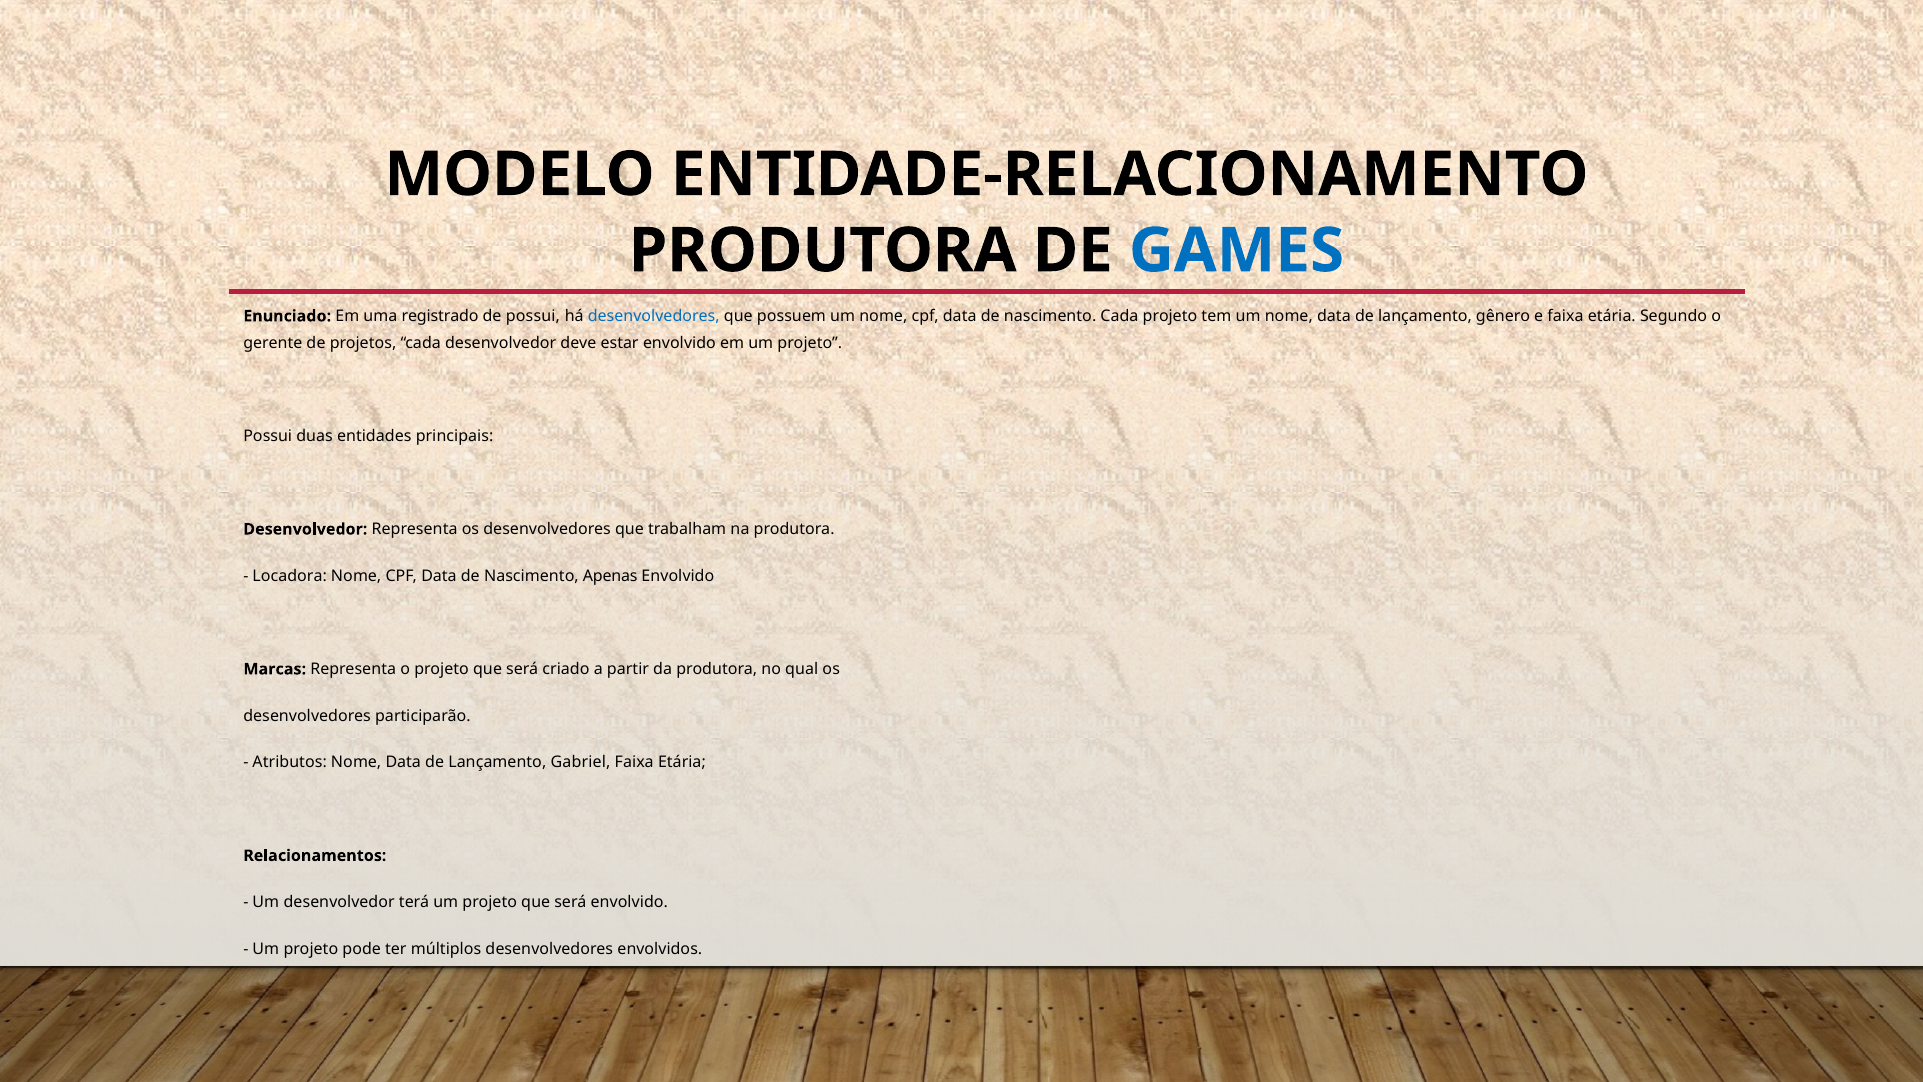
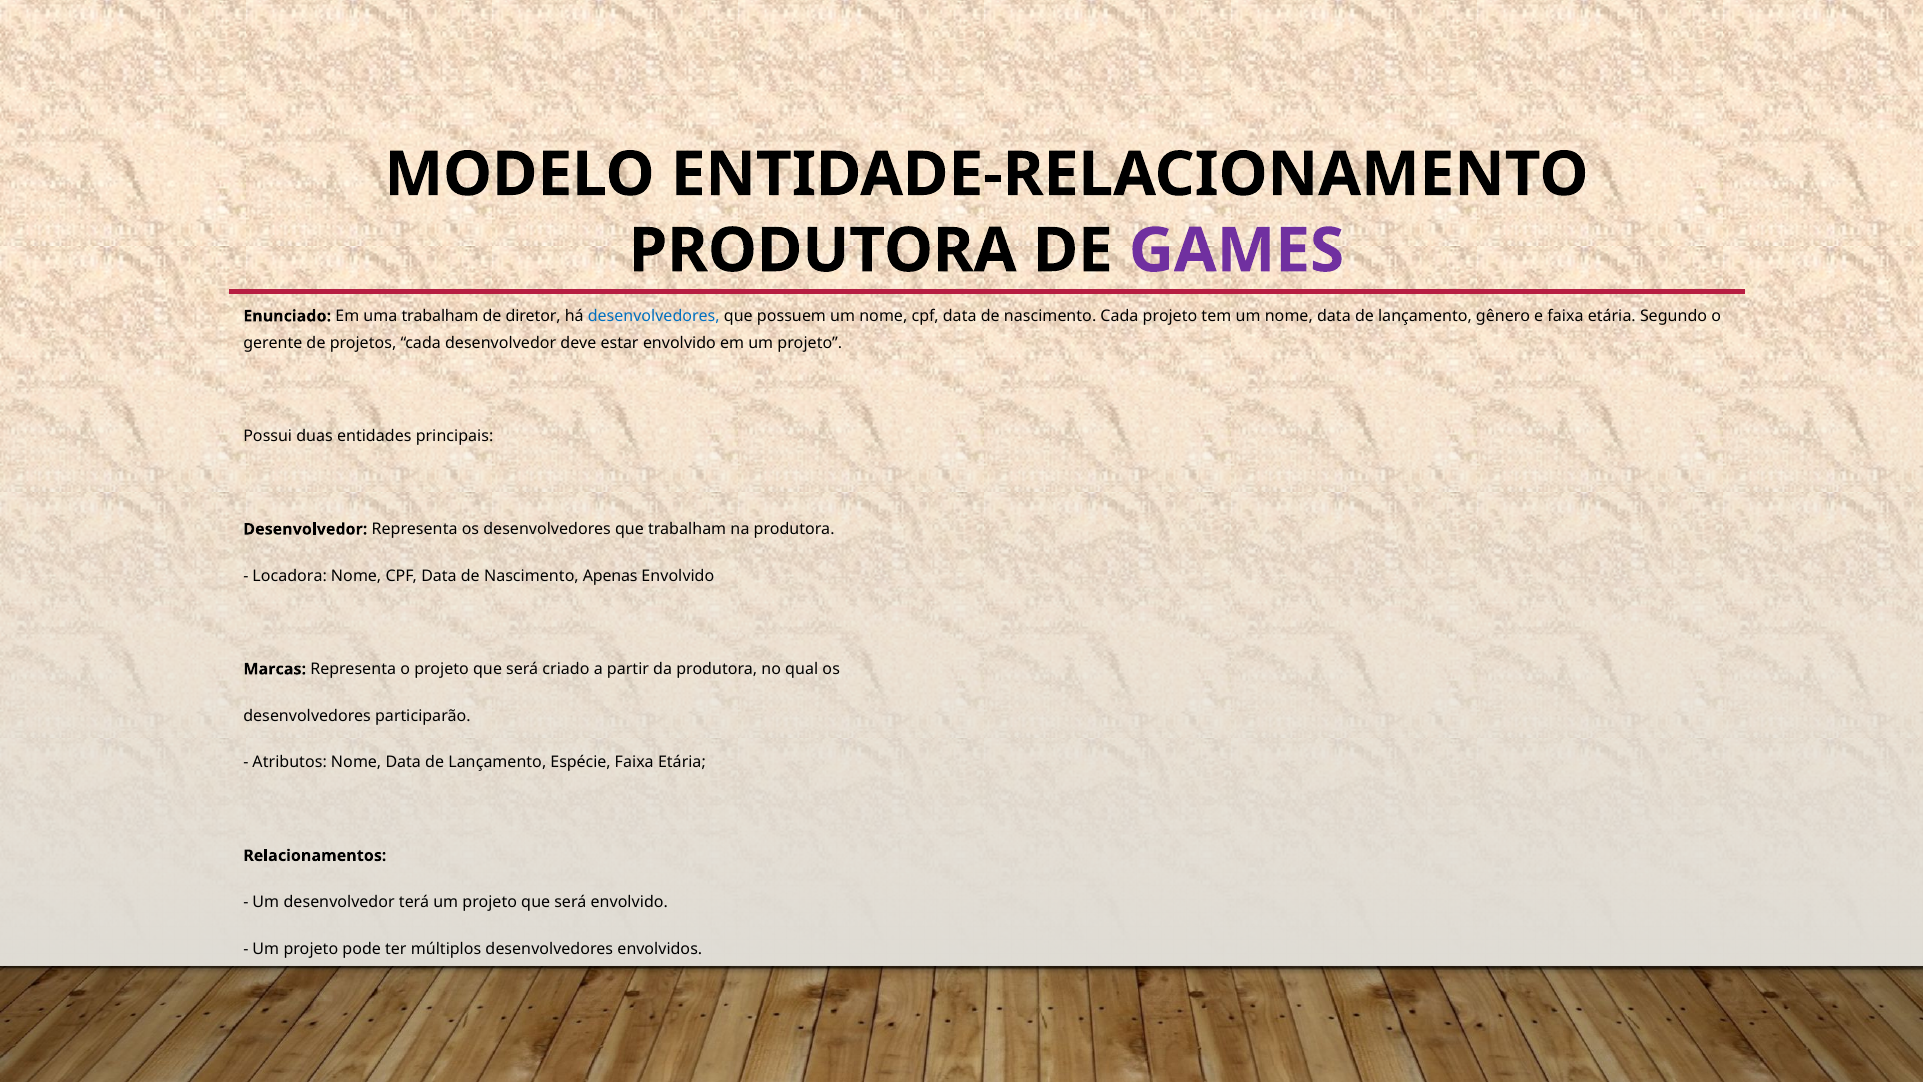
GAMES colour: blue -> purple
uma registrado: registrado -> trabalham
de possui: possui -> diretor
Gabriel: Gabriel -> Espécie
